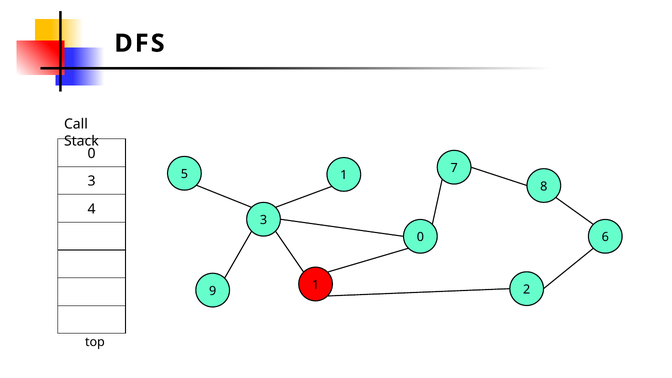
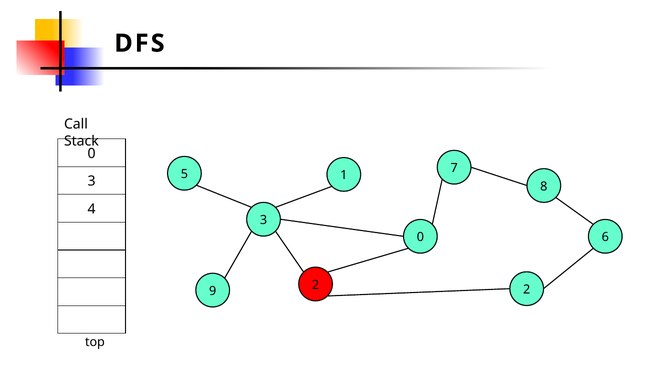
9 1: 1 -> 2
